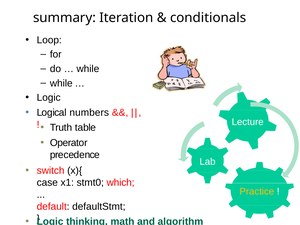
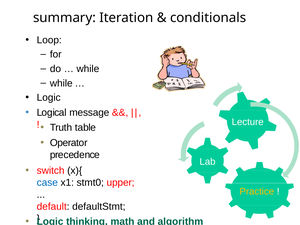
numbers: numbers -> message
case colour: black -> blue
which: which -> upper
